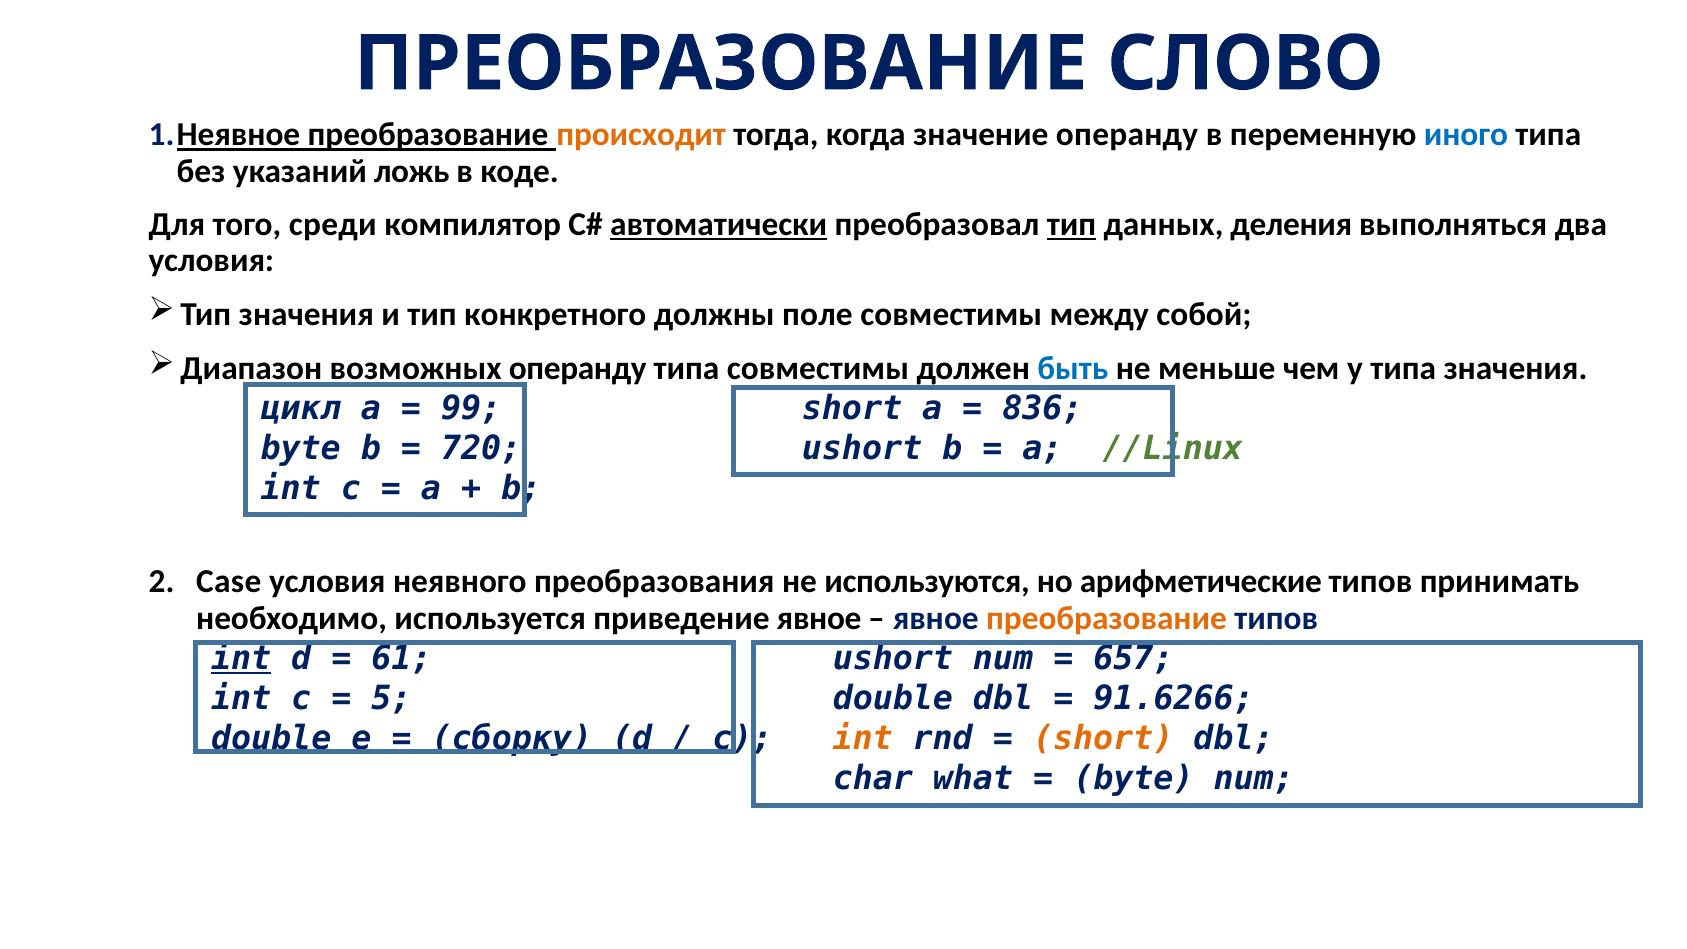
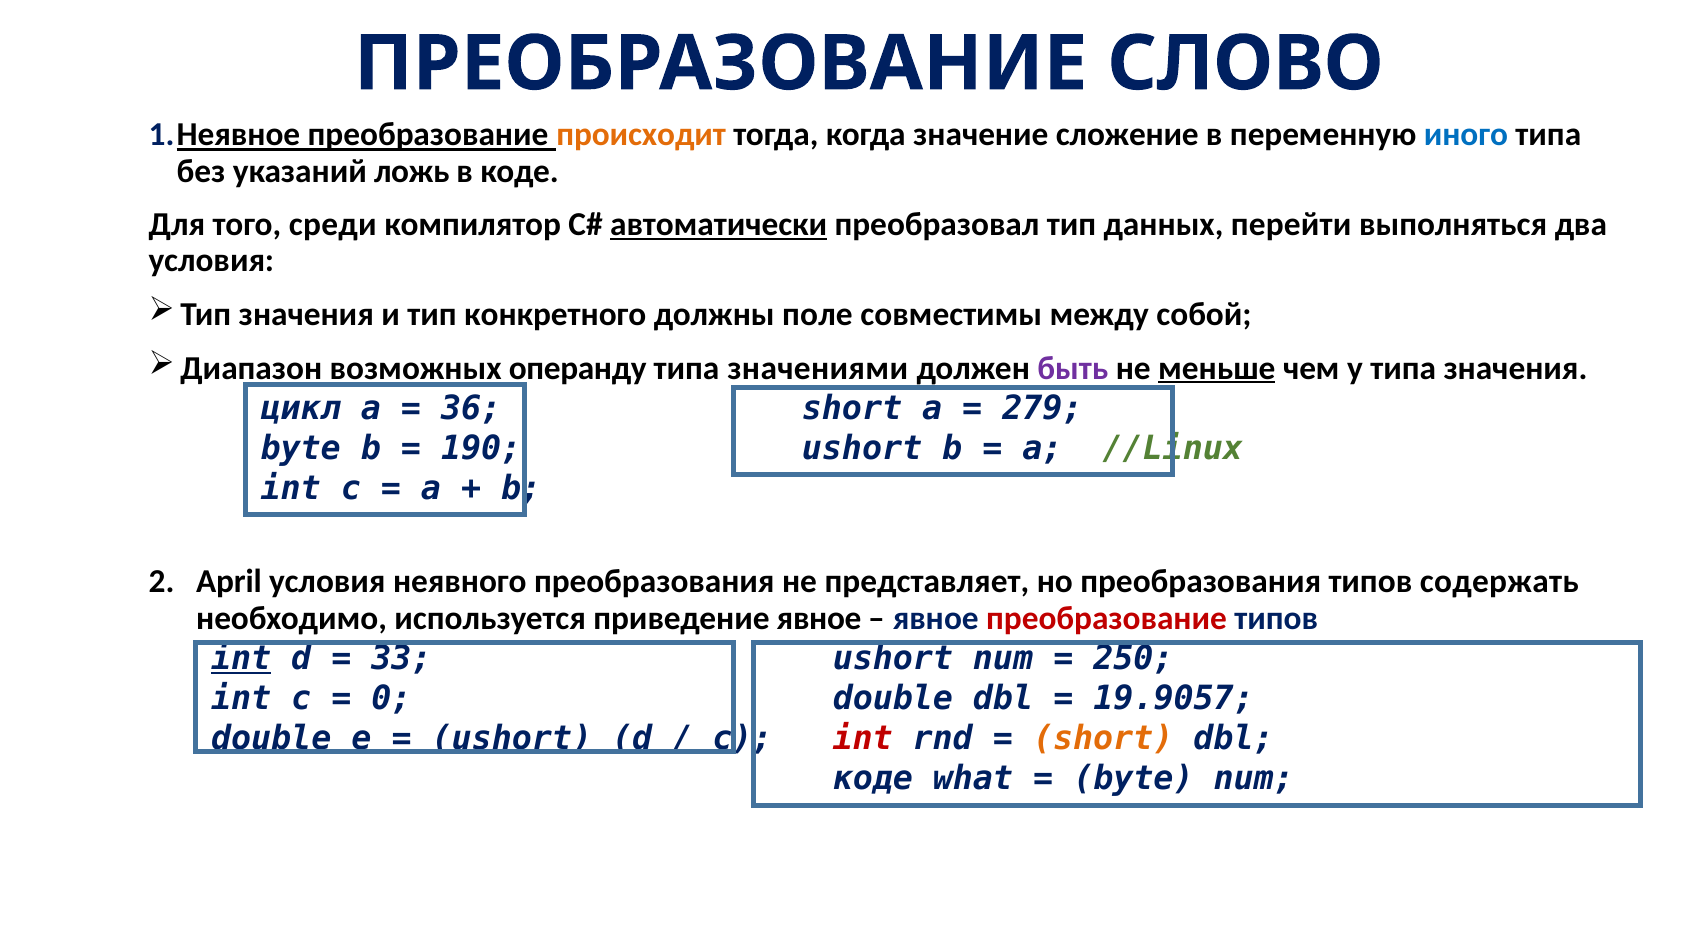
значение операнду: операнду -> сложение
тип at (1072, 225) underline: present -> none
деления: деления -> перейти
типа совместимы: совместимы -> значениями
быть colour: blue -> purple
меньше underline: none -> present
99: 99 -> 36
836: 836 -> 279
720: 720 -> 190
Case: Case -> April
используются: используются -> представляет
но арифметические: арифметические -> преобразования
принимать: принимать -> содержать
преобразование at (1107, 618) colour: orange -> red
61: 61 -> 33
657: 657 -> 250
5: 5 -> 0
91.6266: 91.6266 -> 19.9057
сборку at (512, 739): сборку -> ushort
int at (863, 739) colour: orange -> red
char at (873, 779): char -> коде
